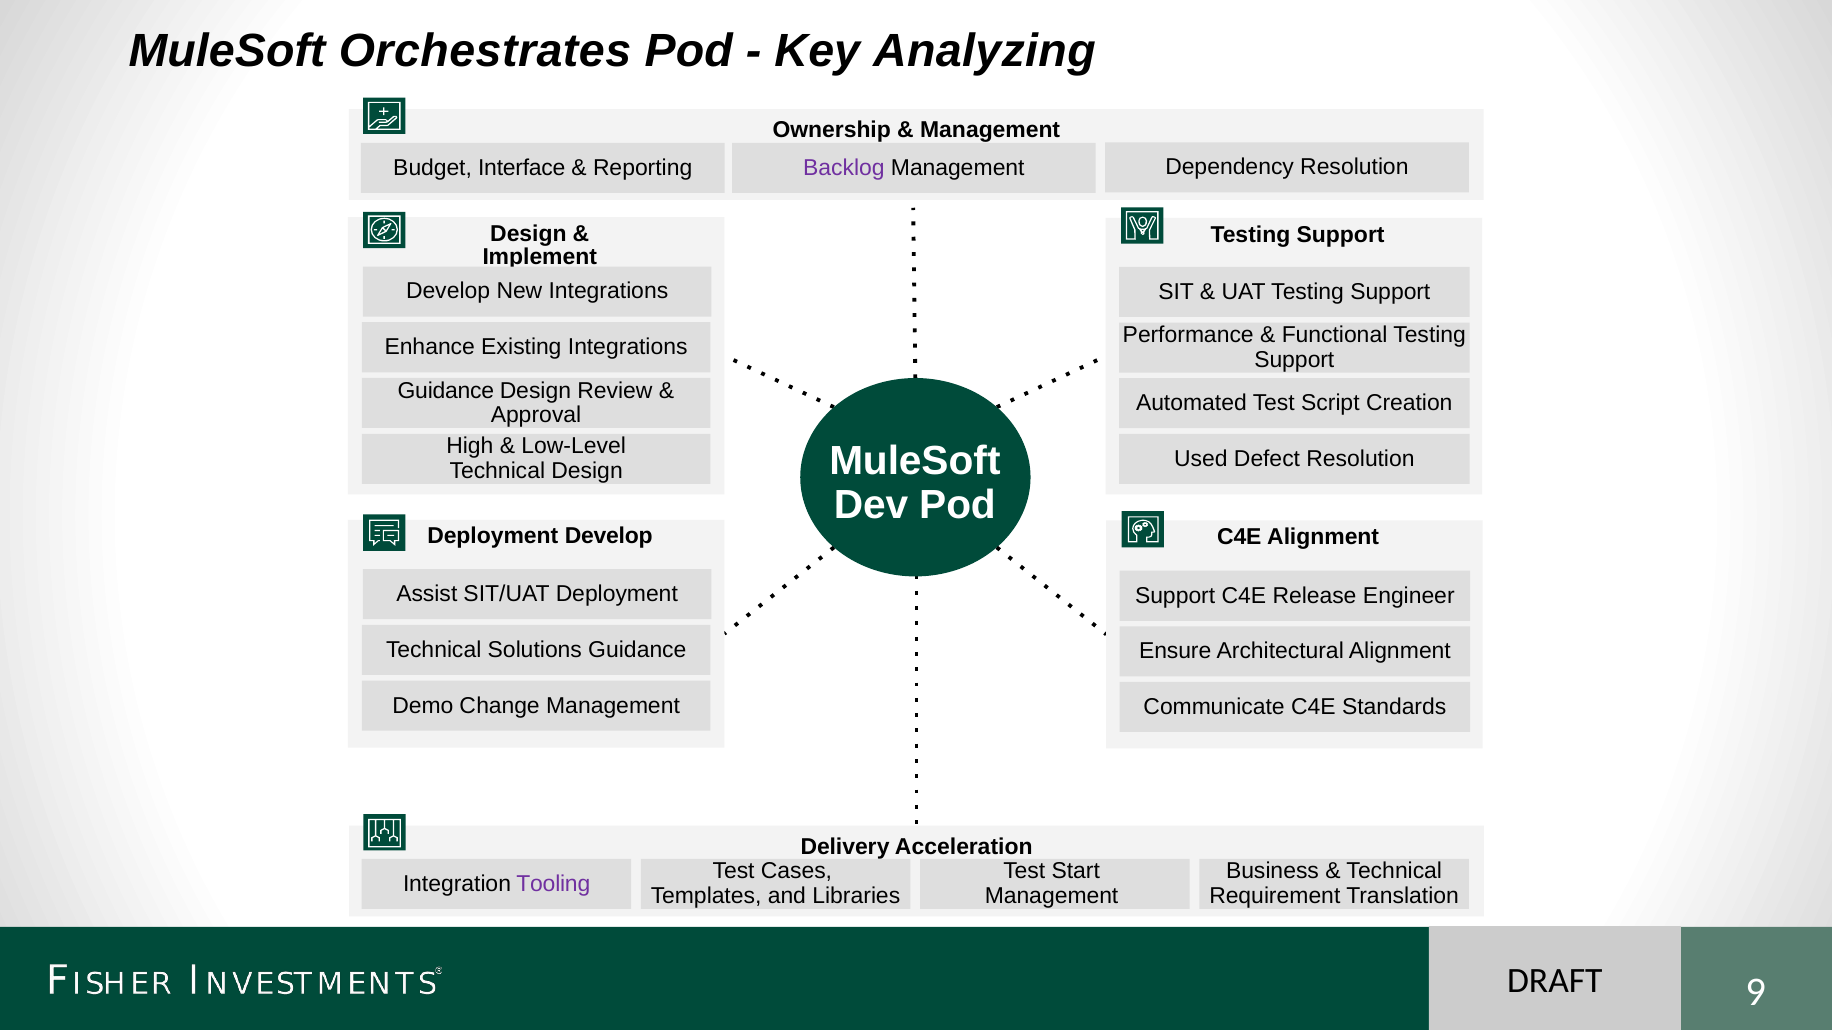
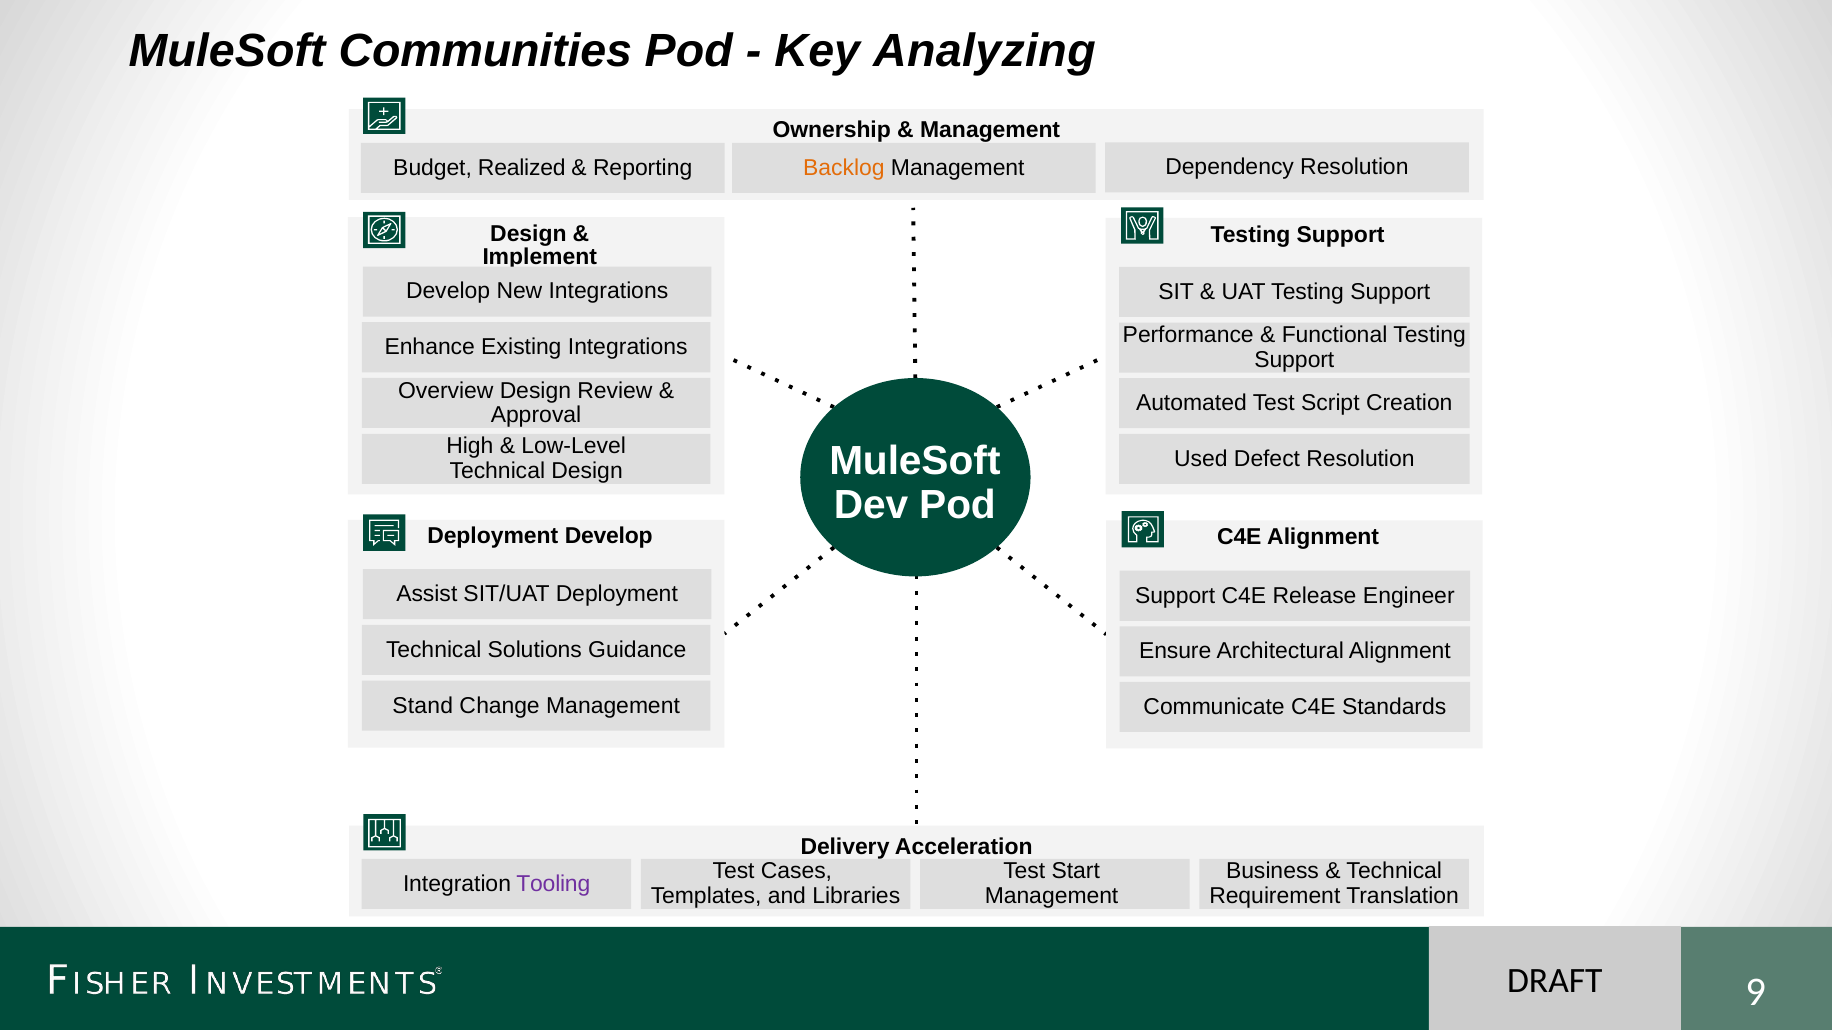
Orchestrates: Orchestrates -> Communities
Interface: Interface -> Realized
Backlog colour: purple -> orange
Guidance at (446, 391): Guidance -> Overview
Demo: Demo -> Stand
